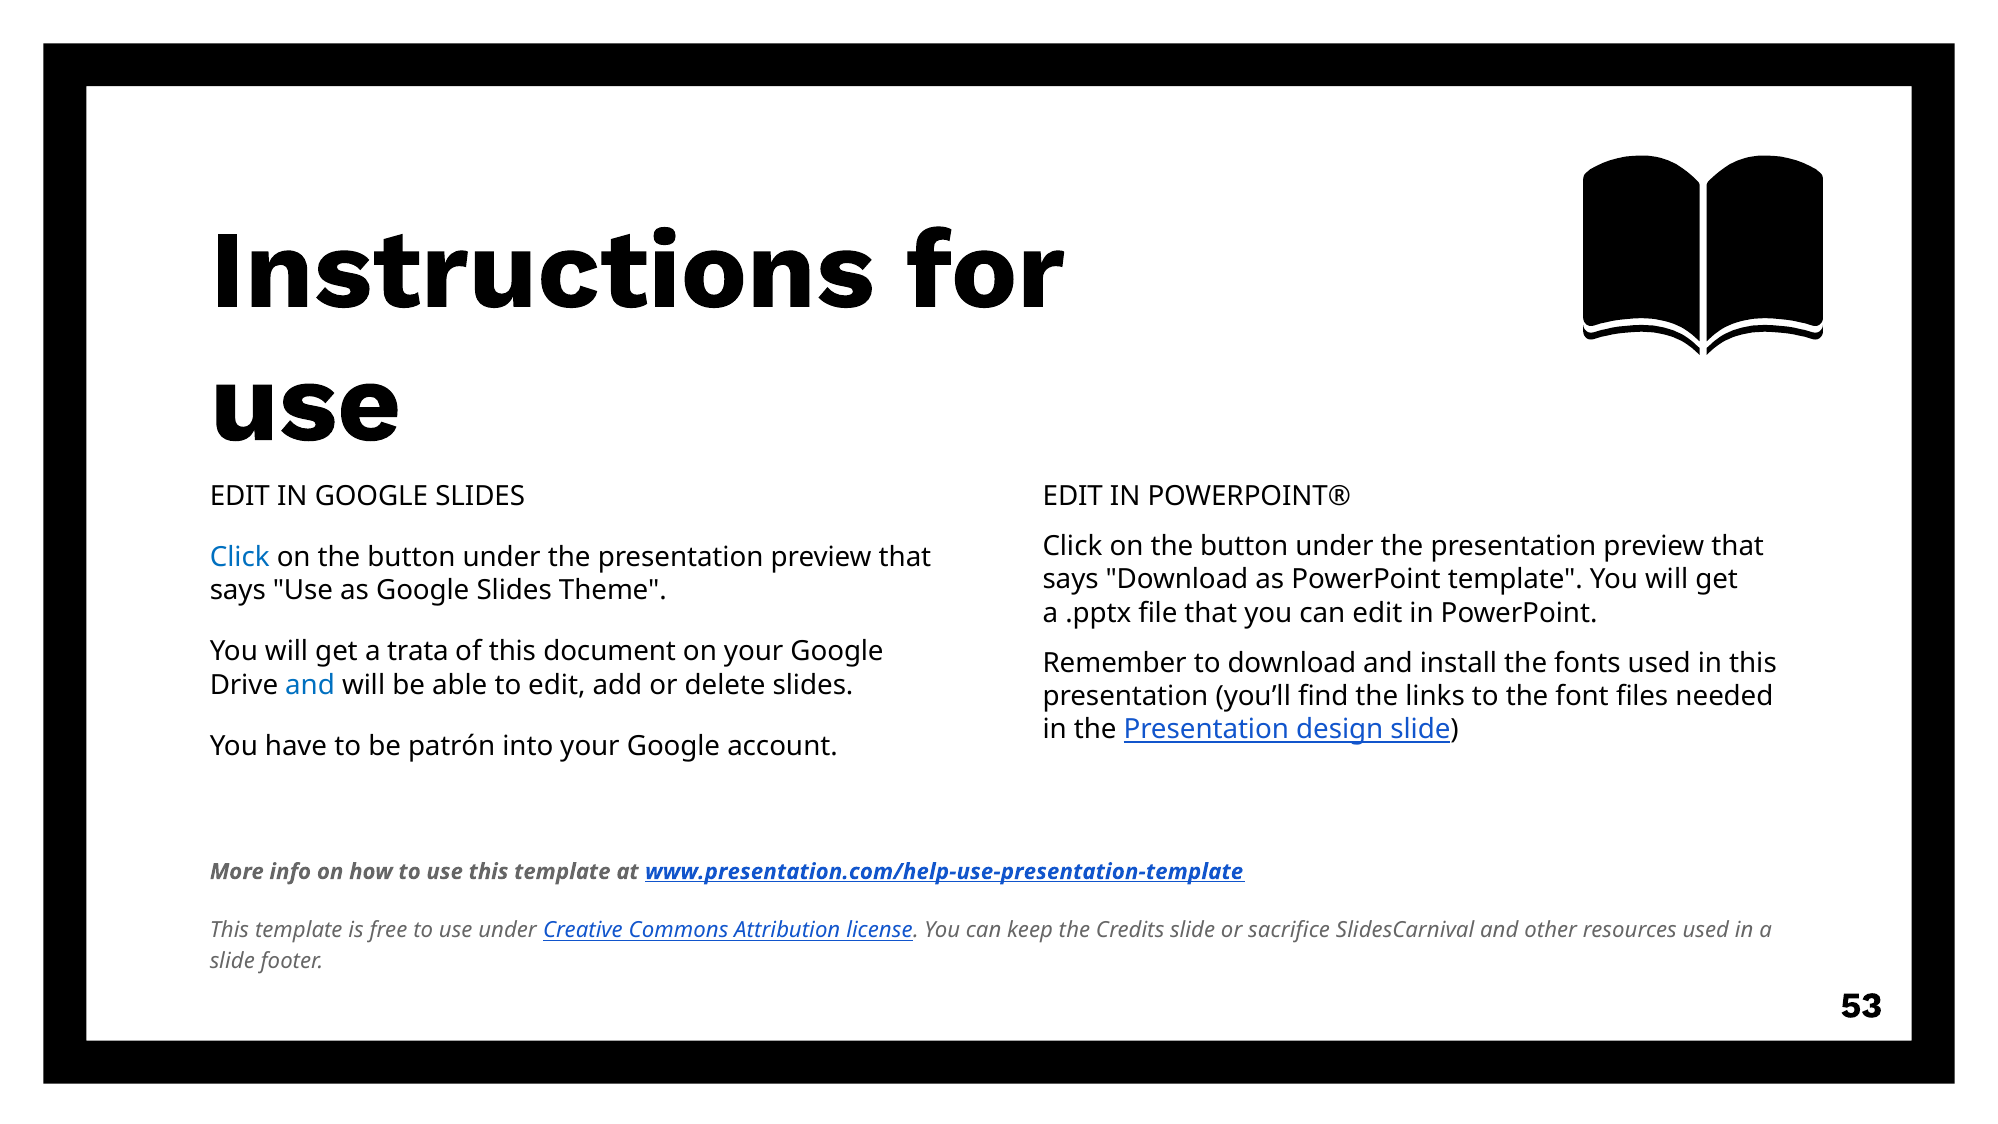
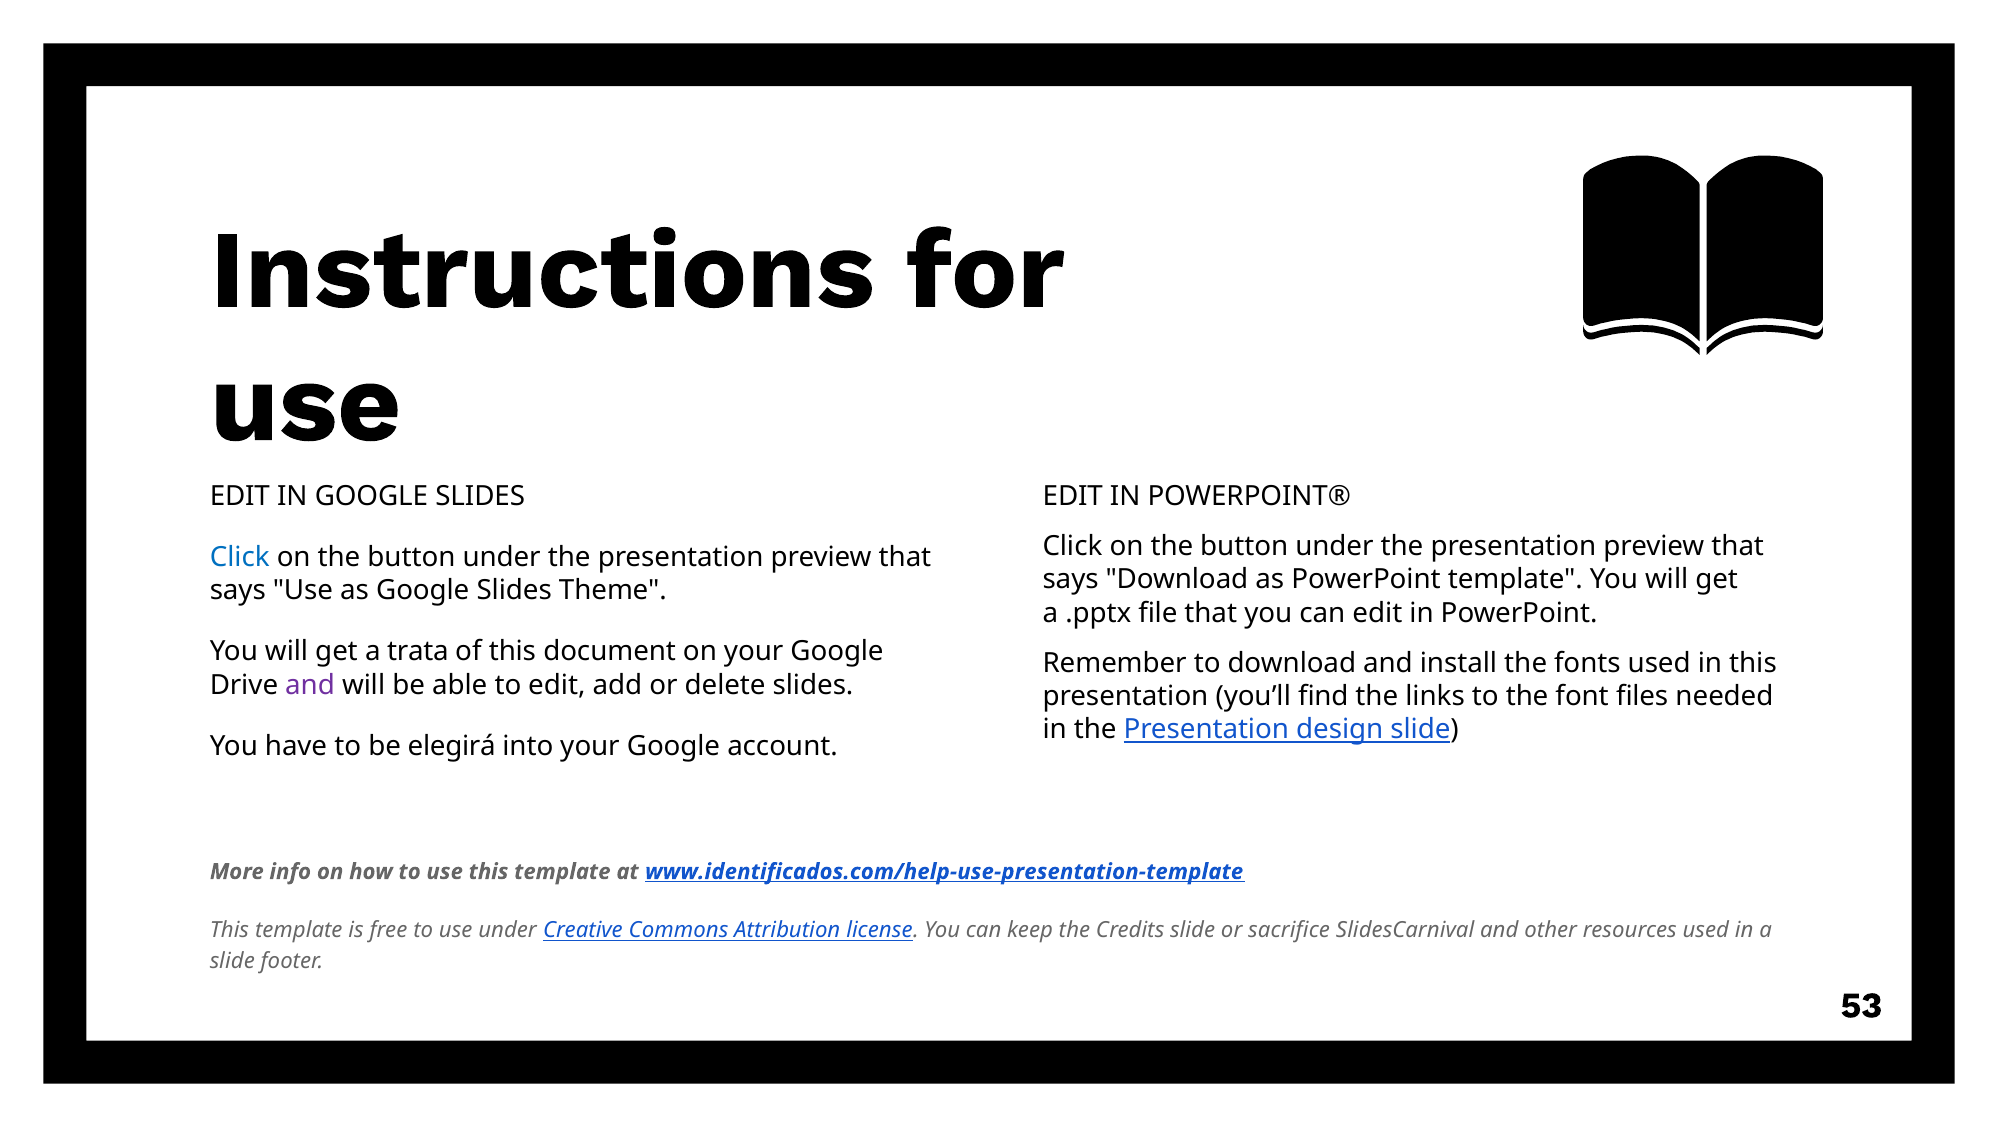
and at (310, 685) colour: blue -> purple
patrón: patrón -> elegirá
www.presentation.com/help-use-presentation-template: www.presentation.com/help-use-presentation-template -> www.identificados.com/help-use-presentation-template
